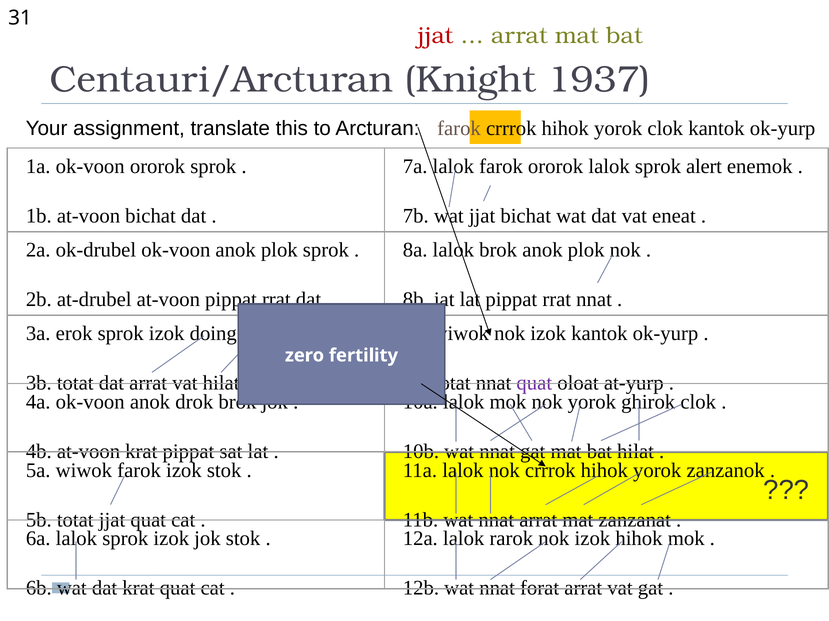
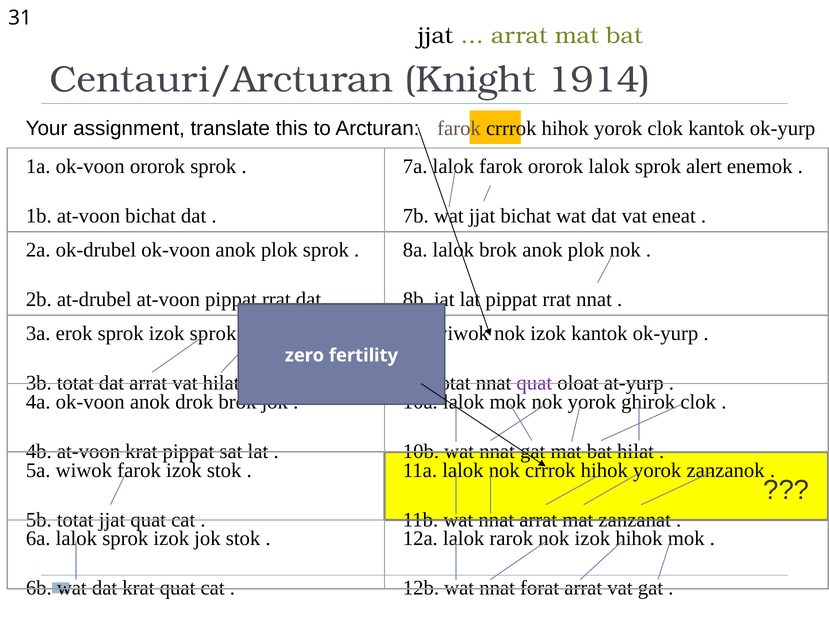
jjat at (436, 36) colour: red -> black
1937: 1937 -> 1914
izok doing: doing -> sprok
